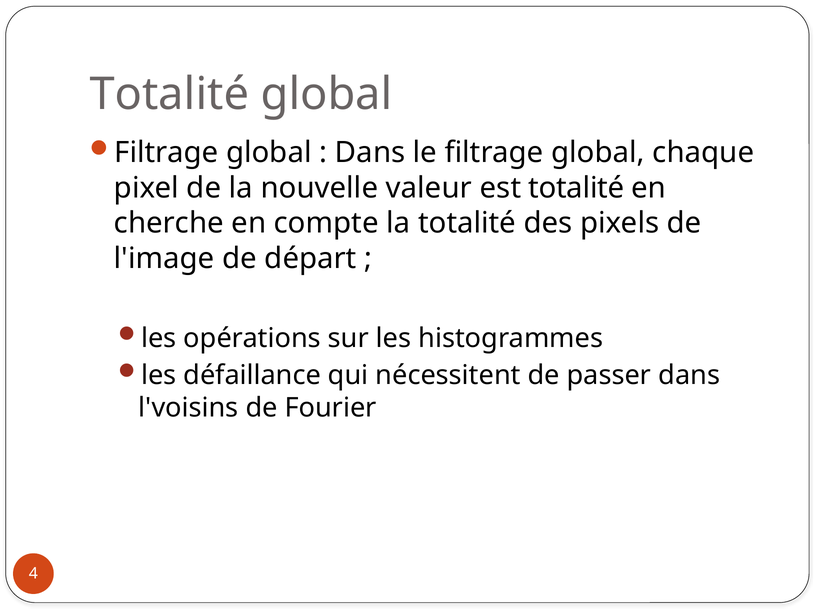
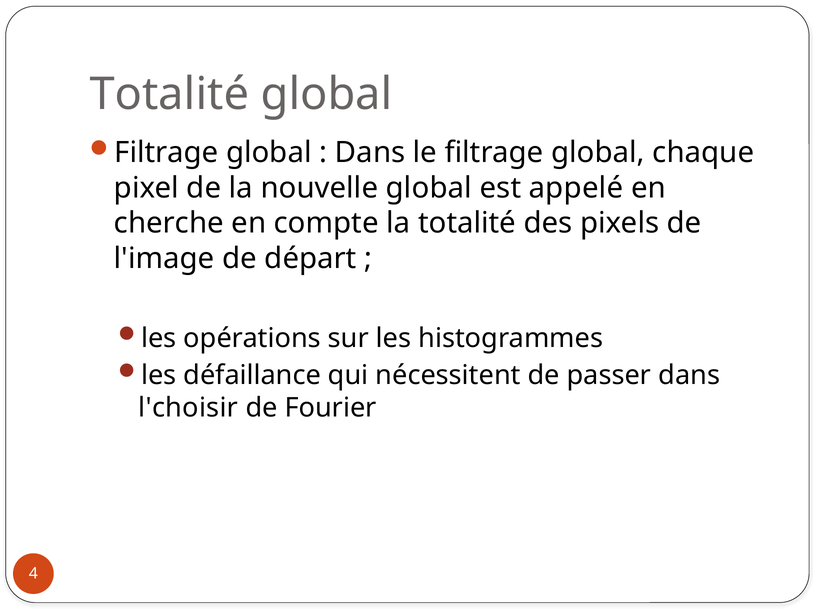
nouvelle valeur: valeur -> global
est totalité: totalité -> appelé
l'voisins: l'voisins -> l'choisir
